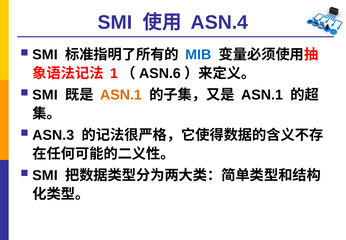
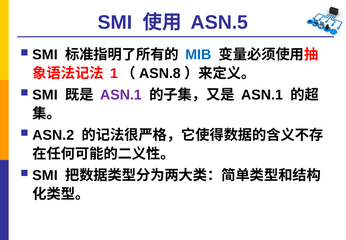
ASN.4: ASN.4 -> ASN.5
ASN.6: ASN.6 -> ASN.8
ASN.1 at (121, 95) colour: orange -> purple
ASN.3: ASN.3 -> ASN.2
